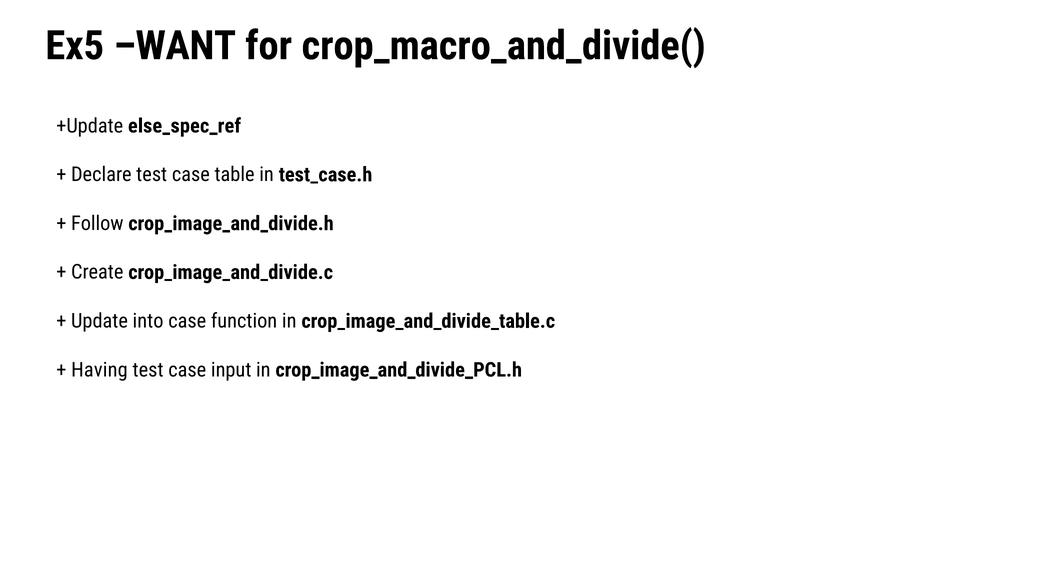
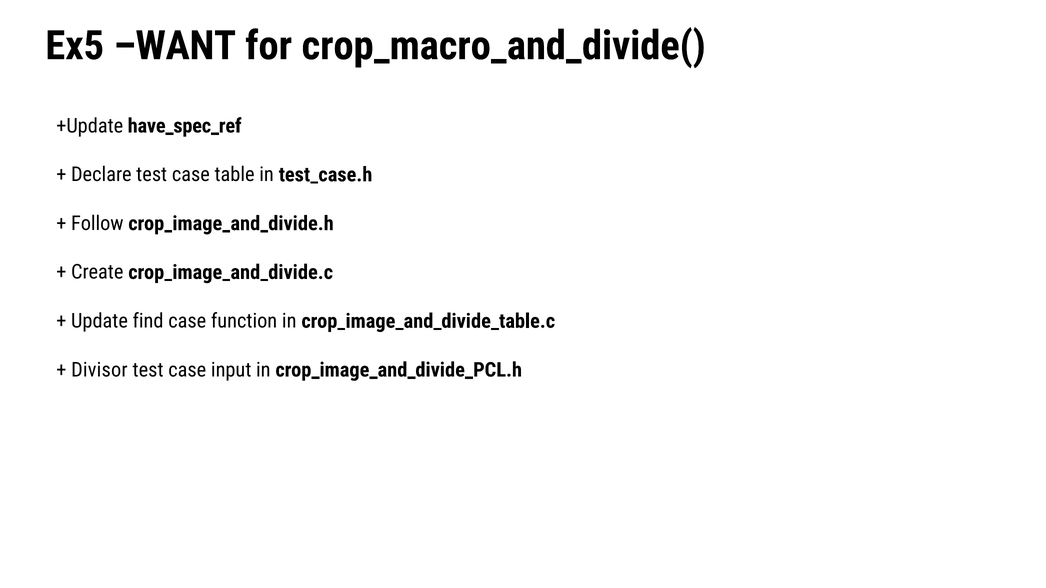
else_spec_ref: else_spec_ref -> have_spec_ref
into: into -> find
Having: Having -> Divisor
